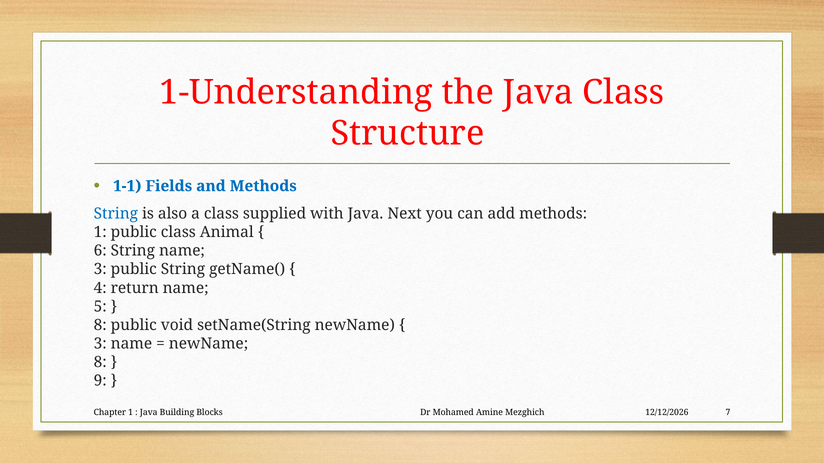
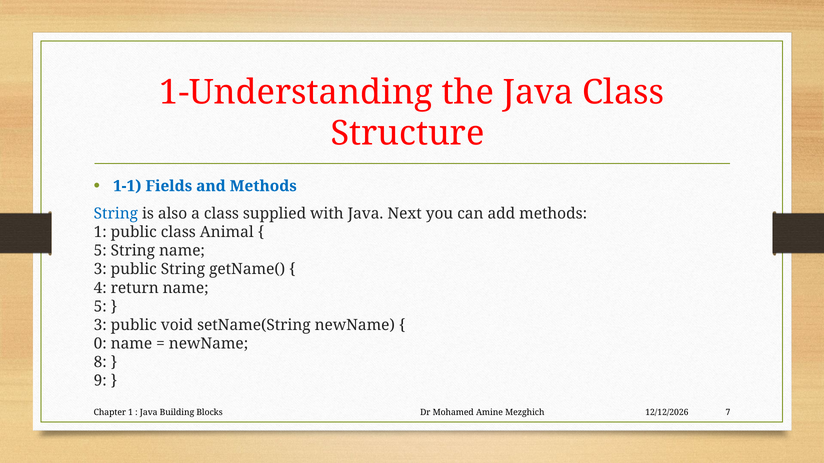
6 at (100, 251): 6 -> 5
8 at (100, 325): 8 -> 3
3 at (100, 344): 3 -> 0
